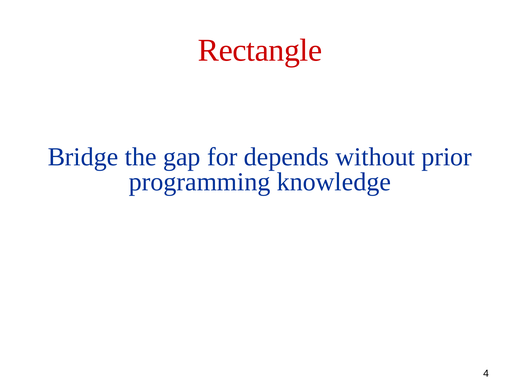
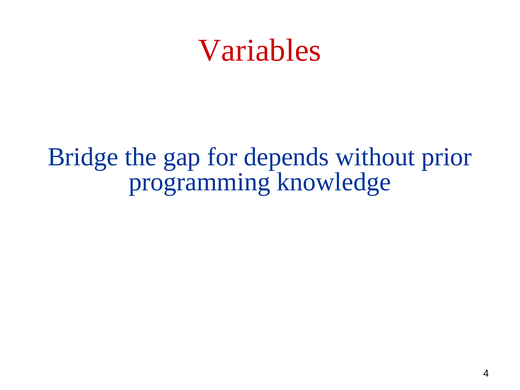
Rectangle: Rectangle -> Variables
